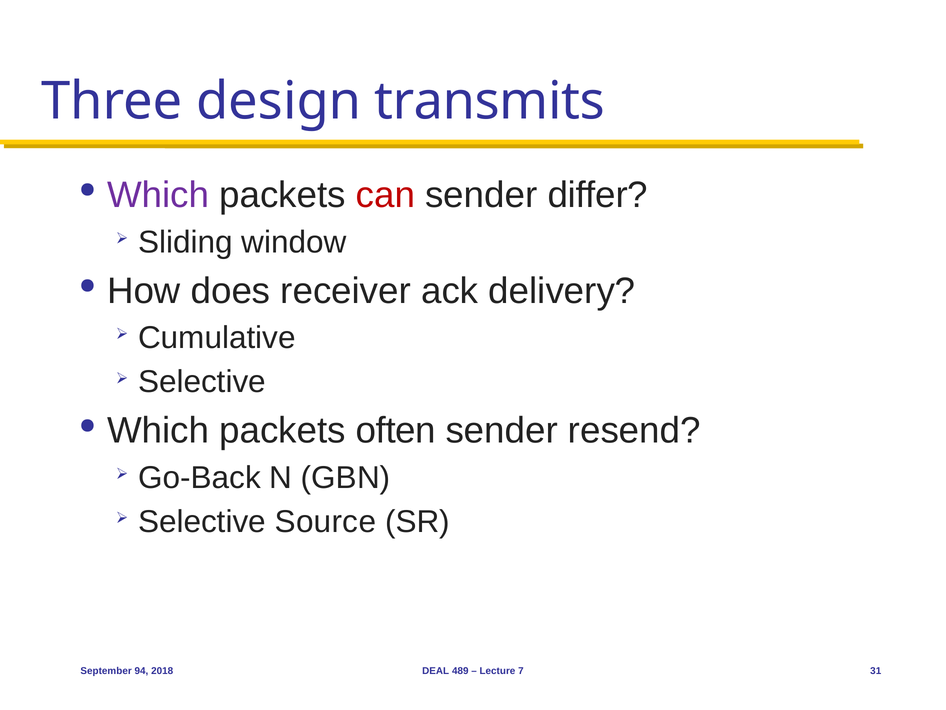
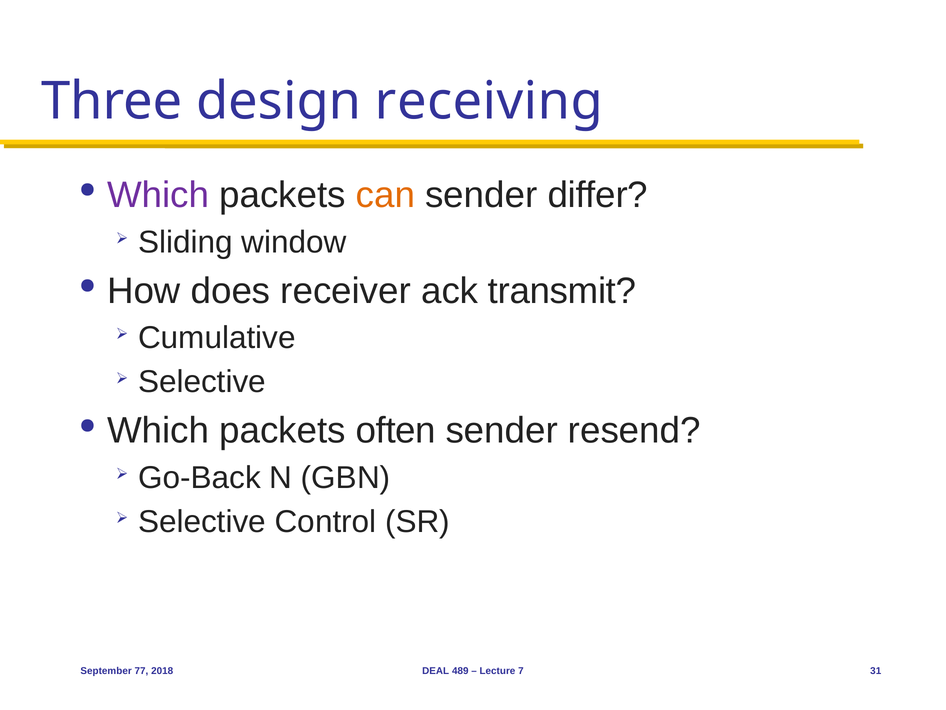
transmits: transmits -> receiving
can colour: red -> orange
delivery: delivery -> transmit
Source: Source -> Control
94: 94 -> 77
